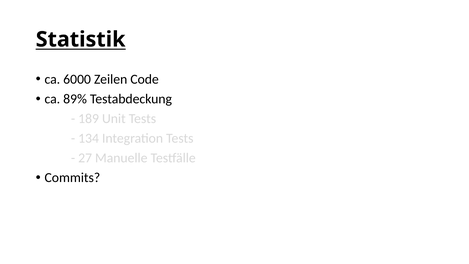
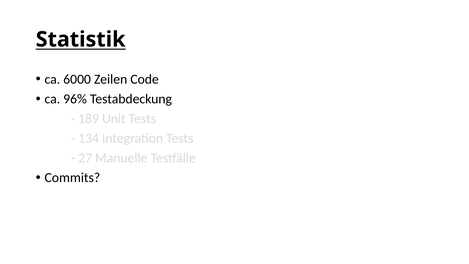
89%: 89% -> 96%
